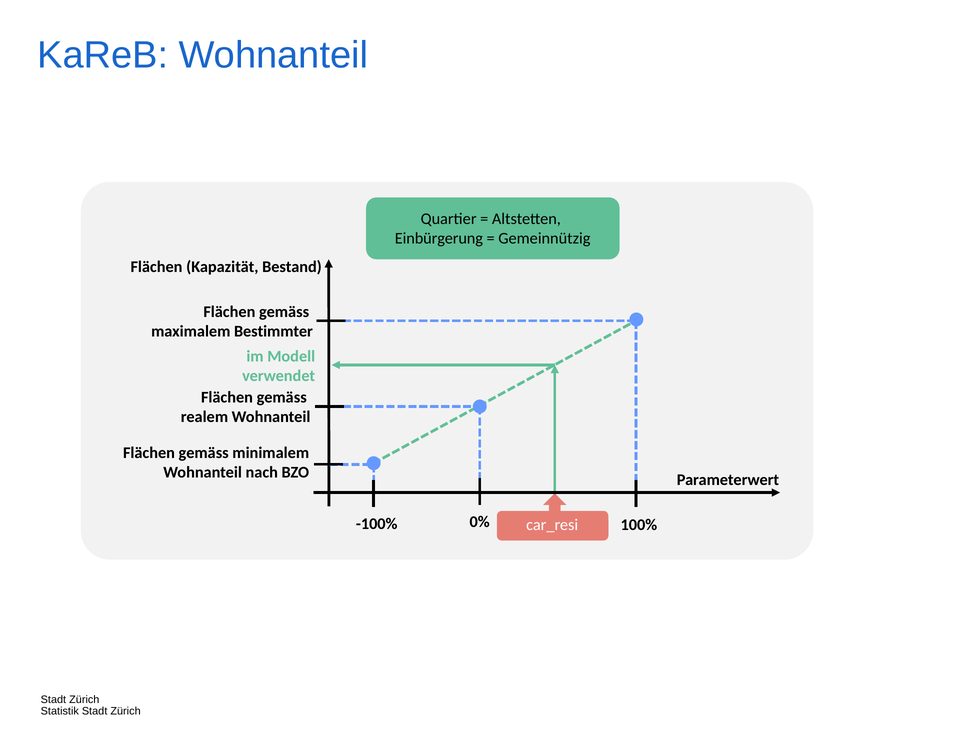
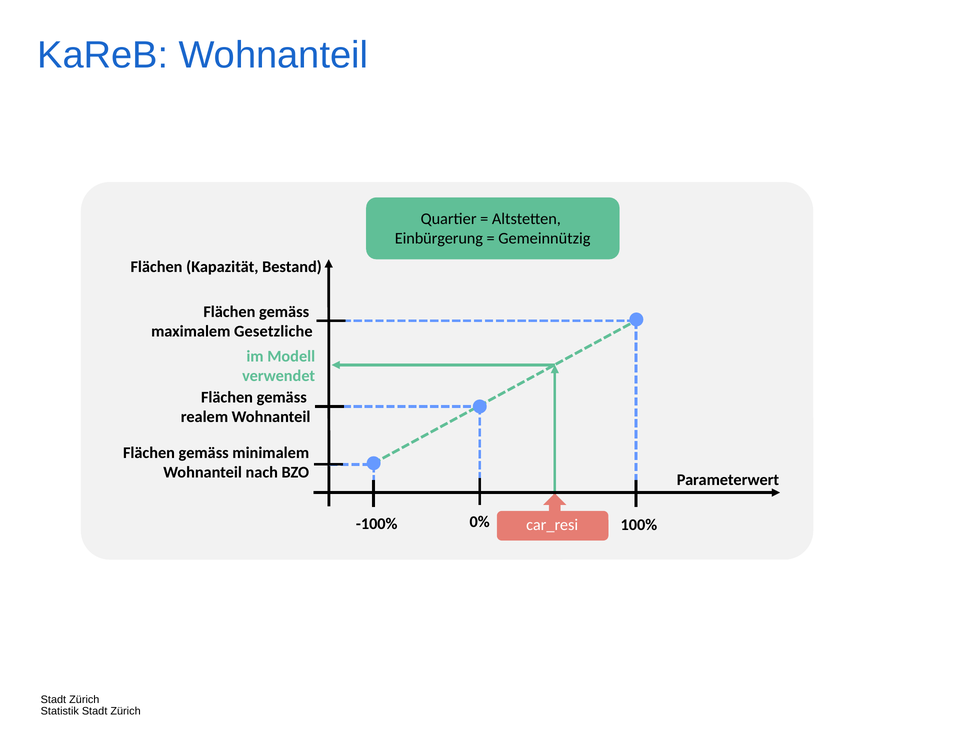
Bestimmter: Bestimmter -> Gesetzliche
